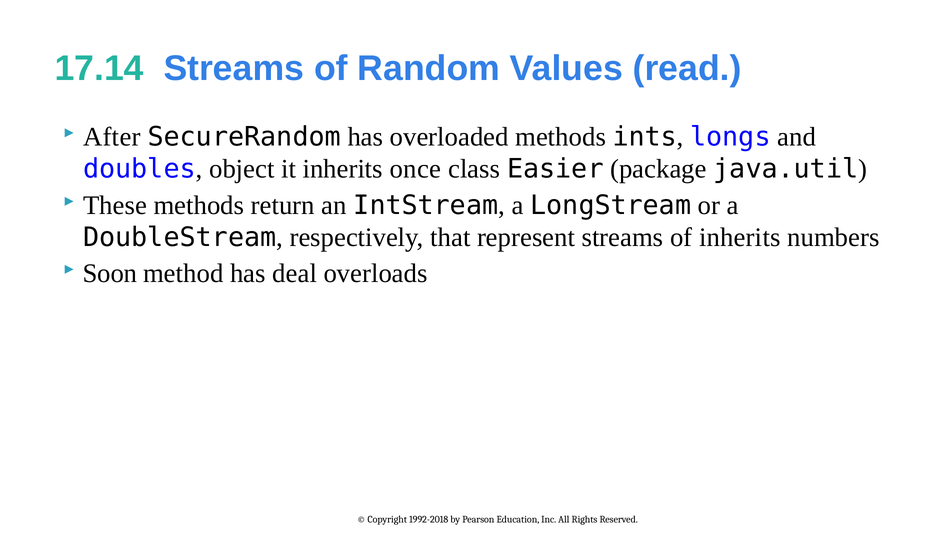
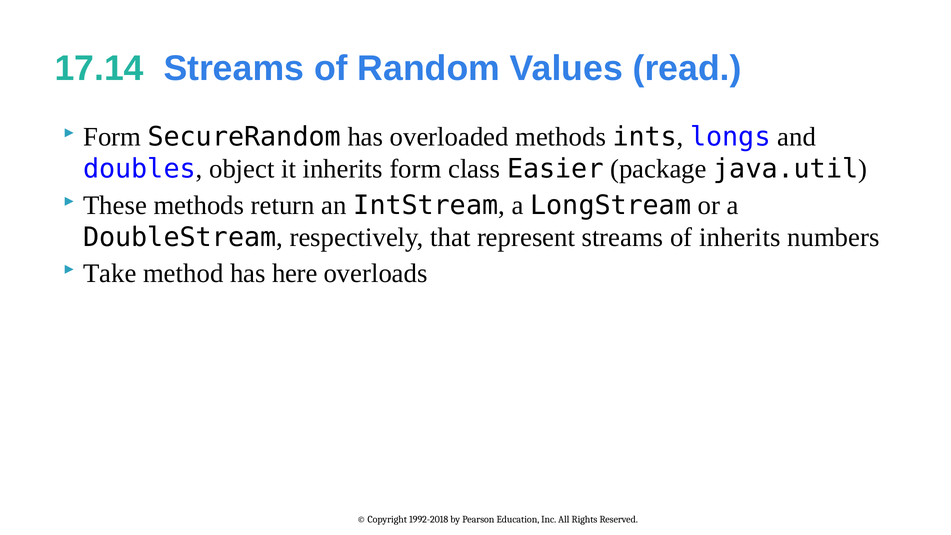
After at (112, 137): After -> Form
inherits once: once -> form
Soon: Soon -> Take
deal: deal -> here
